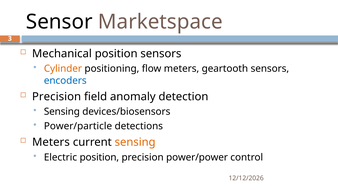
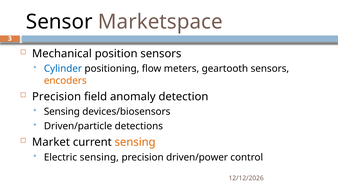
Cylinder colour: orange -> blue
encoders colour: blue -> orange
Power/particle: Power/particle -> Driven/particle
Meters at (51, 142): Meters -> Market
Electric position: position -> sensing
power/power: power/power -> driven/power
